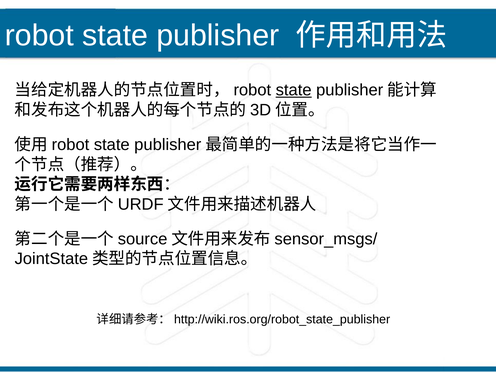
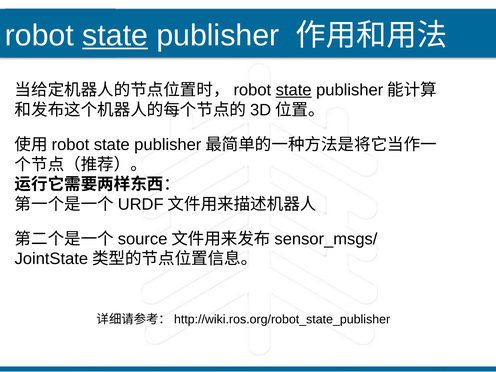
state at (115, 35) underline: none -> present
